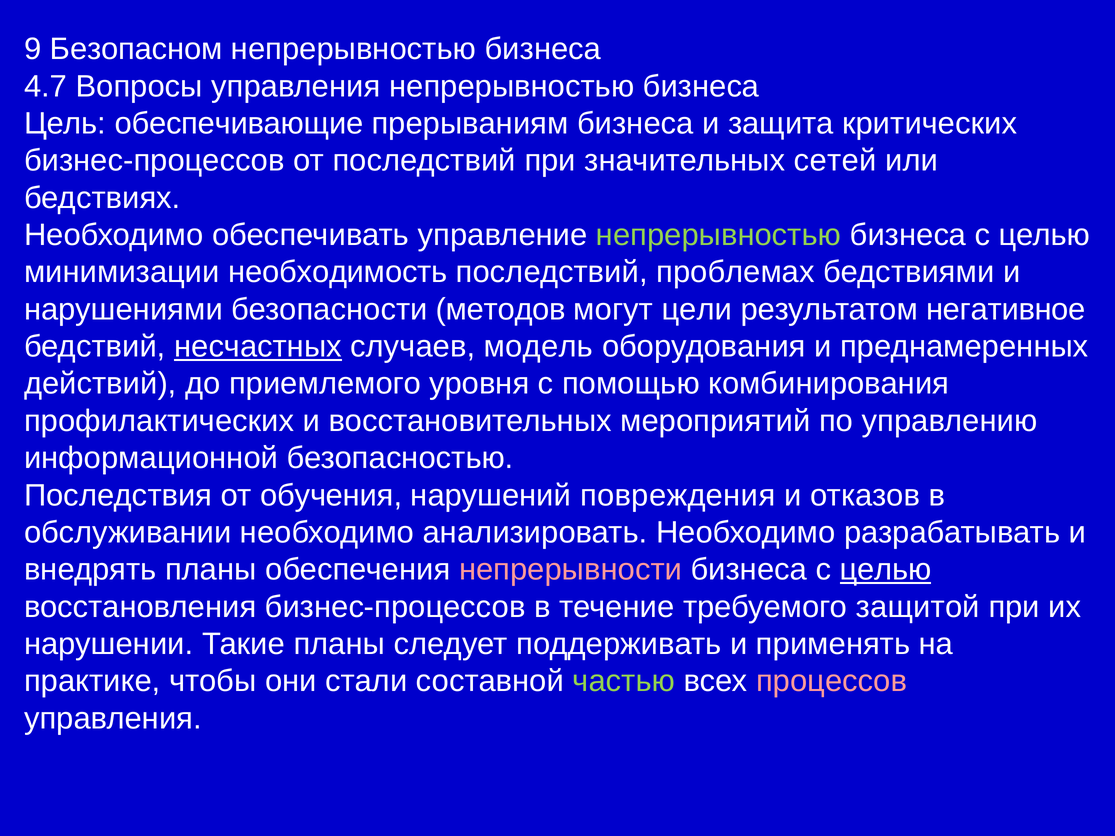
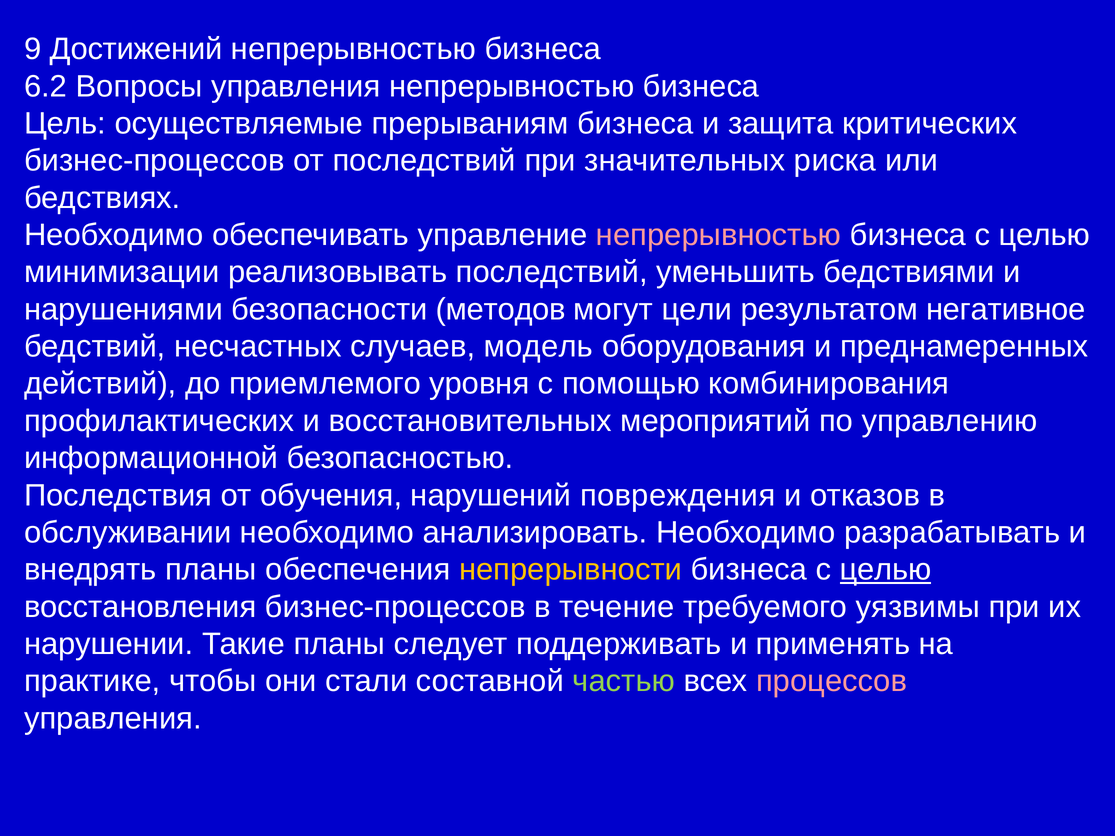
Безопасном: Безопасном -> Достижений
4.7: 4.7 -> 6.2
обеспечивающие: обеспечивающие -> осуществляемые
сетей: сетей -> риска
непрерывностью at (719, 235) colour: light green -> pink
необходимость: необходимость -> реализовывать
проблемах: проблемах -> уменьшить
несчастных underline: present -> none
непрерывности colour: pink -> yellow
защитой: защитой -> уязвимы
